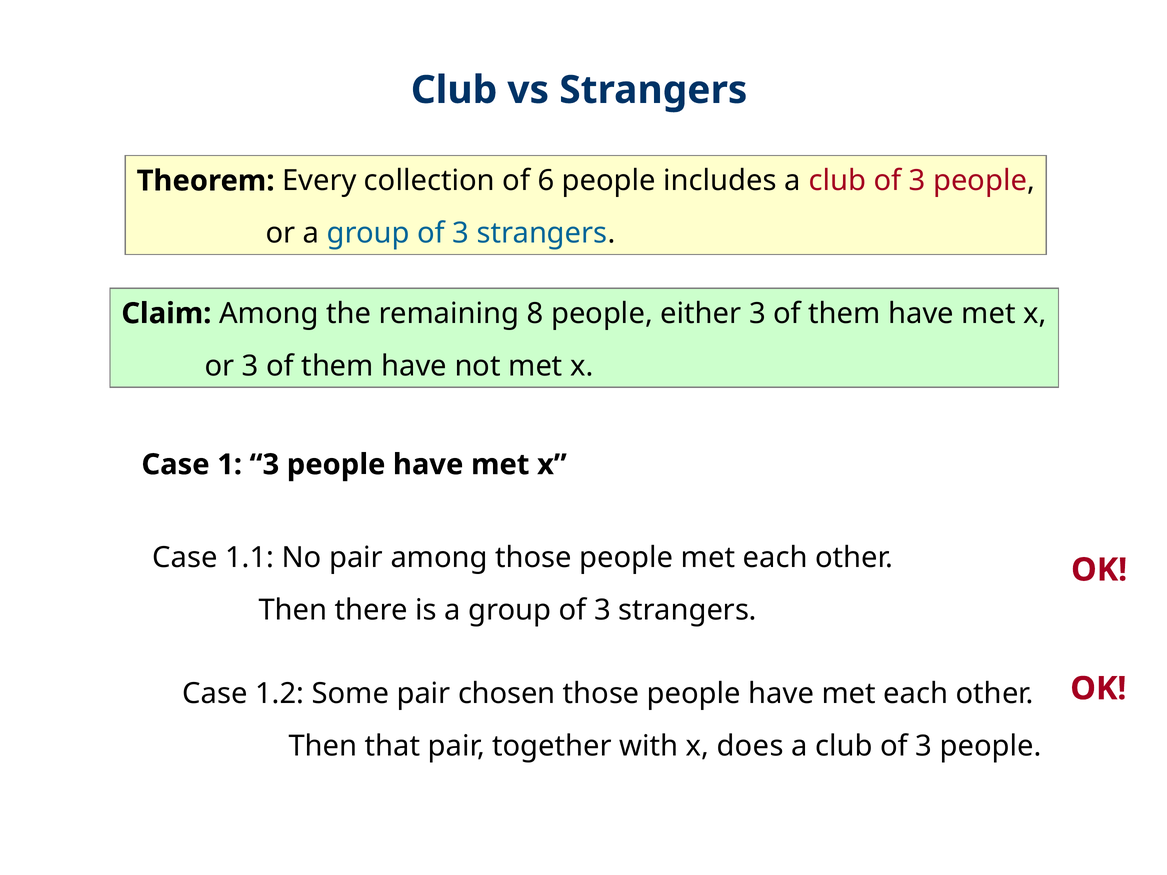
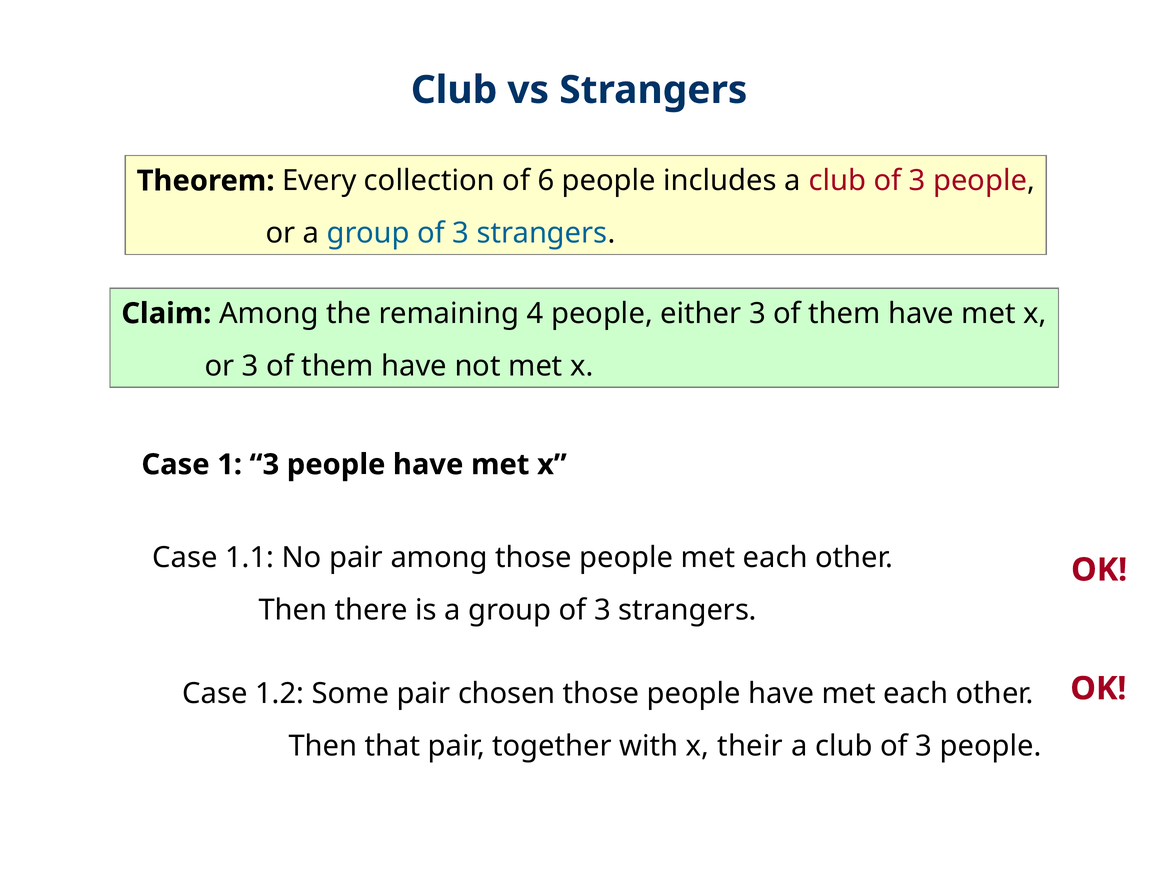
8: 8 -> 4
does: does -> their
